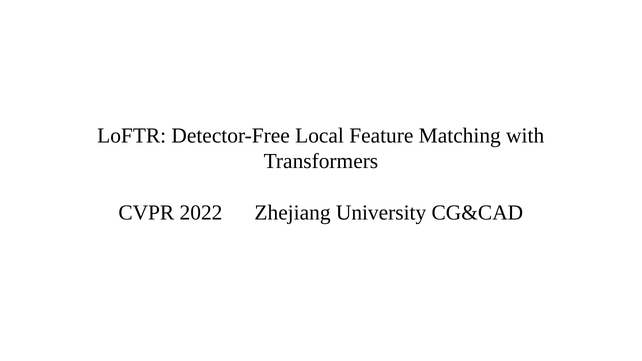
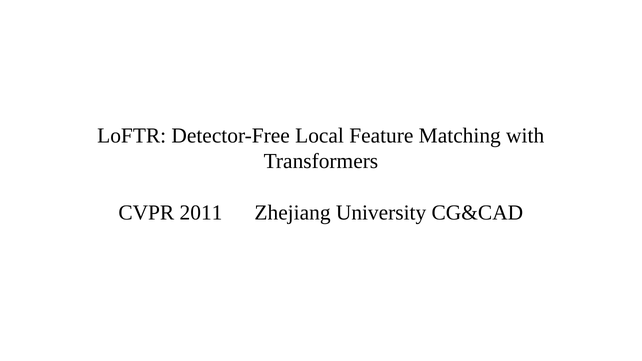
2022: 2022 -> 2011
